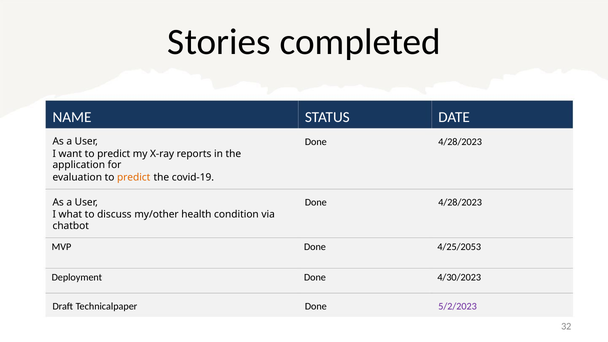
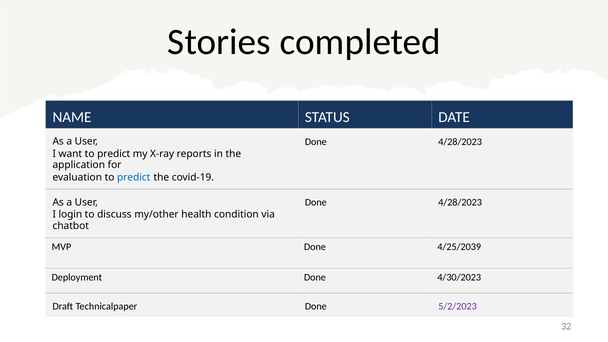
predict at (134, 178) colour: orange -> blue
what: what -> login
4/25/2053: 4/25/2053 -> 4/25/2039
